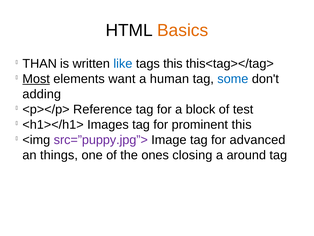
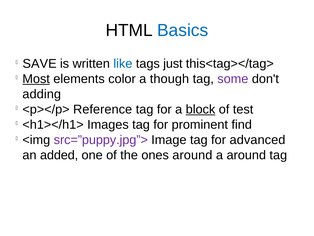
Basics colour: orange -> blue
THAN: THAN -> SAVE
tags this: this -> just
want: want -> color
human: human -> though
some colour: blue -> purple
block underline: none -> present
prominent this: this -> find
things: things -> added
ones closing: closing -> around
